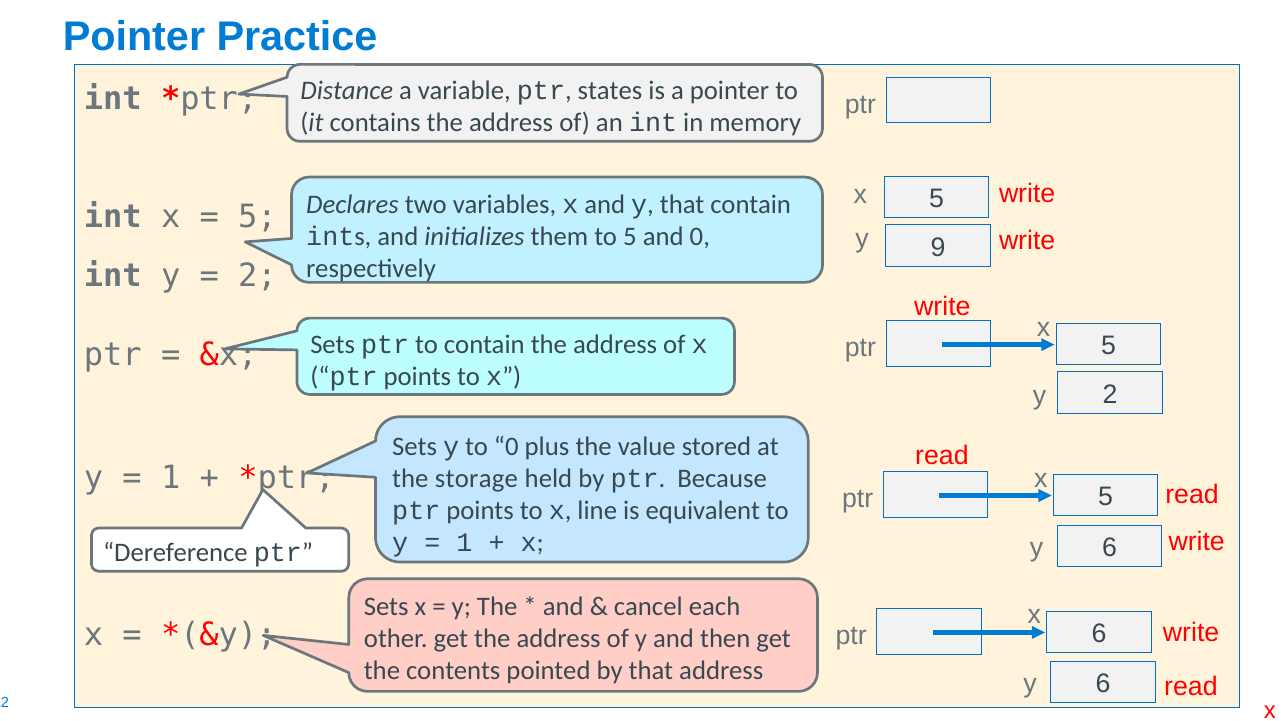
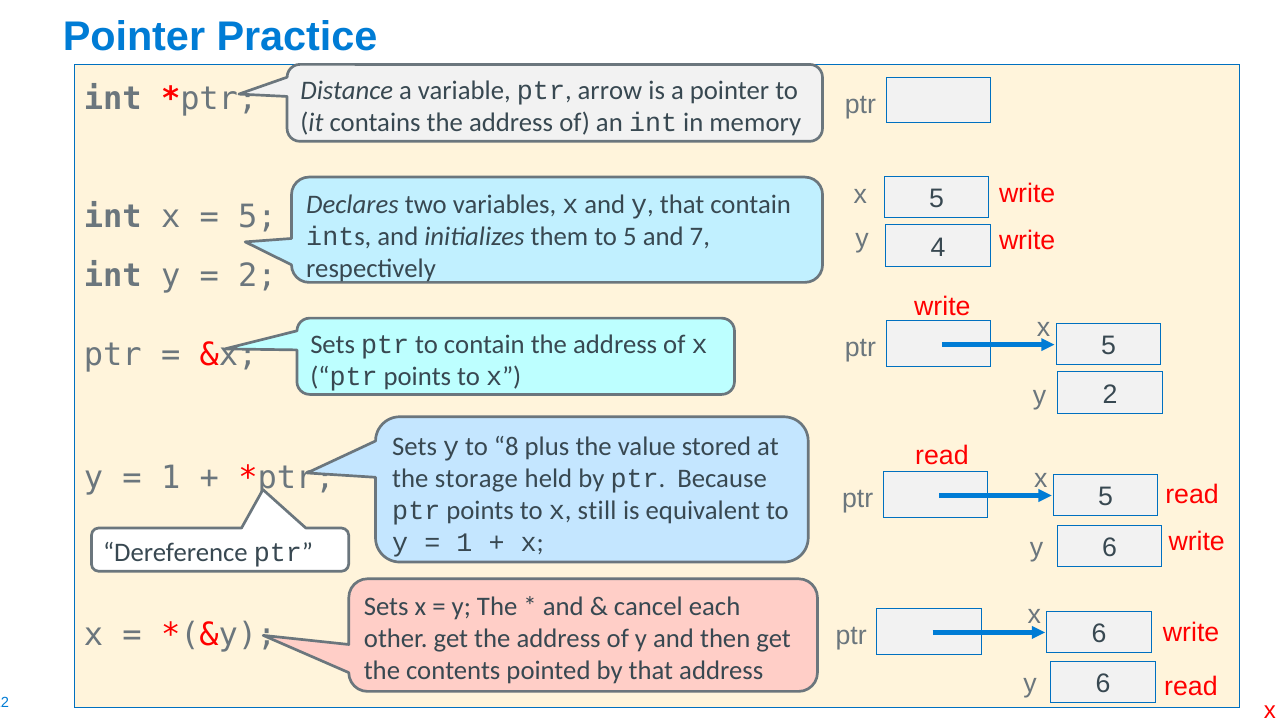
states: states -> arrow
and 0: 0 -> 7
9: 9 -> 4
to 0: 0 -> 8
line: line -> still
